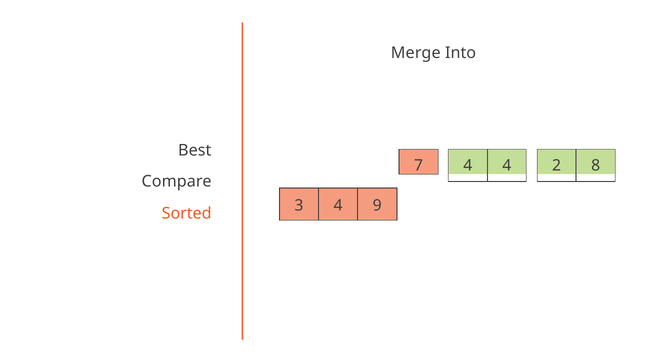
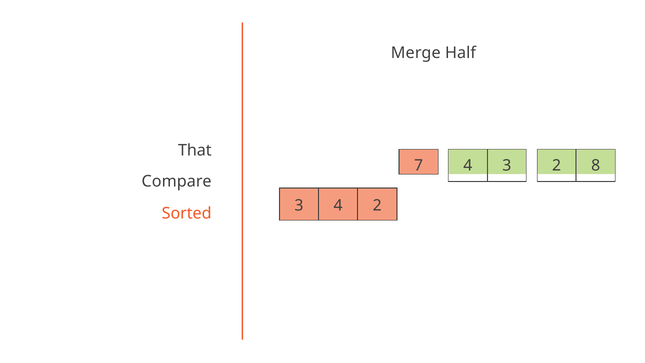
Into: Into -> Half
Best: Best -> That
4 4: 4 -> 3
4 9: 9 -> 2
